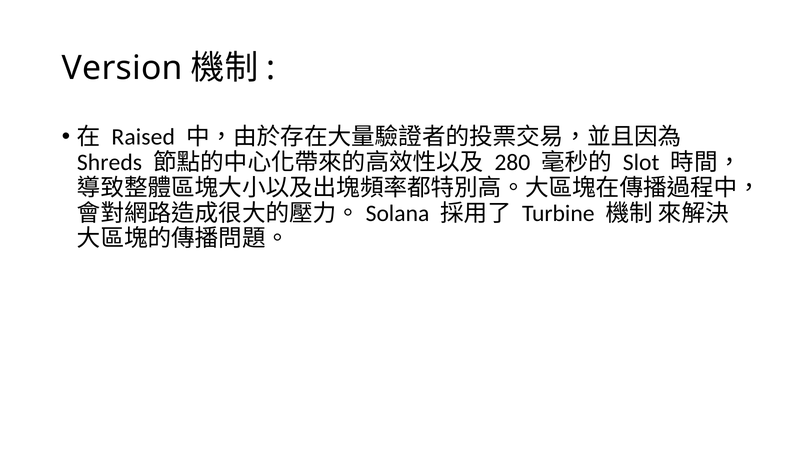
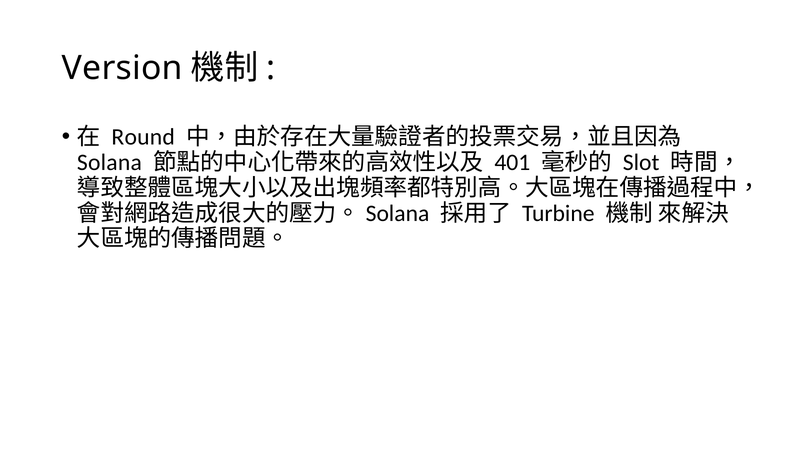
Raised: Raised -> Round
Shreds: Shreds -> Solana
280: 280 -> 401
